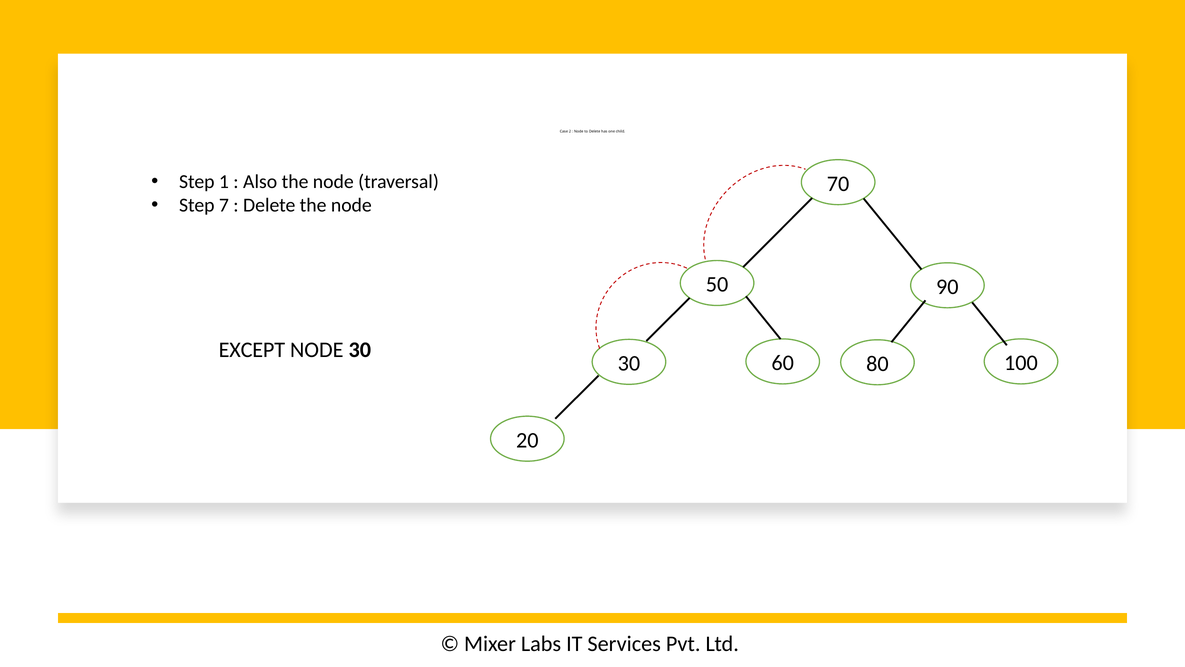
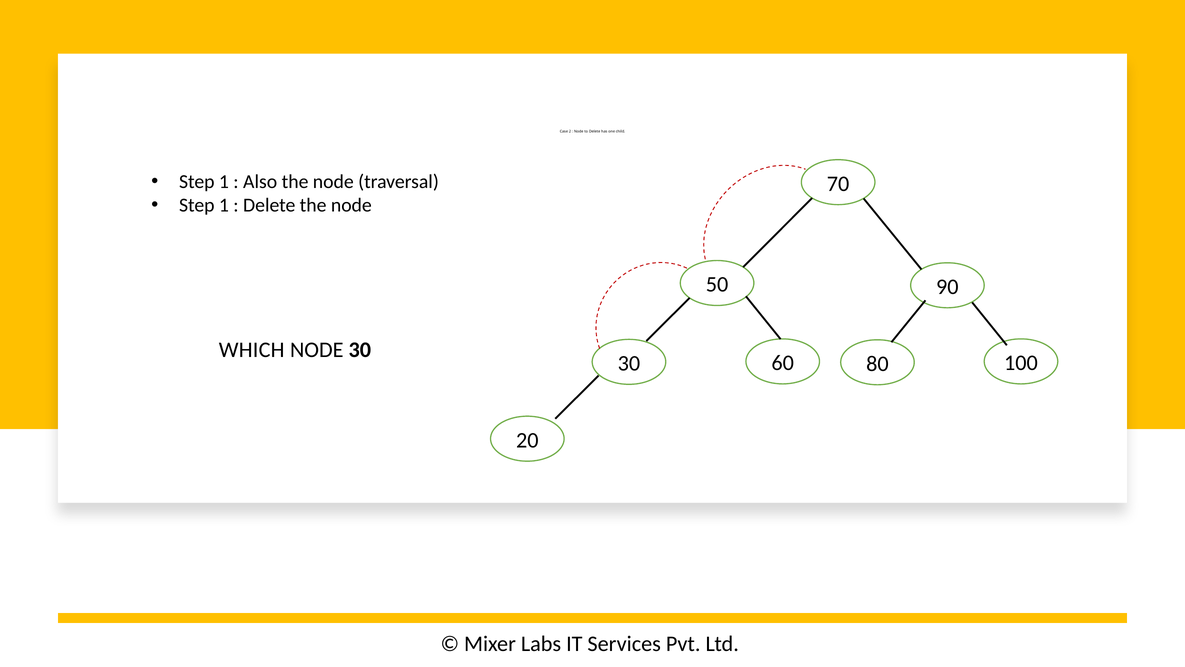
7 at (224, 205): 7 -> 1
EXCEPT: EXCEPT -> WHICH
